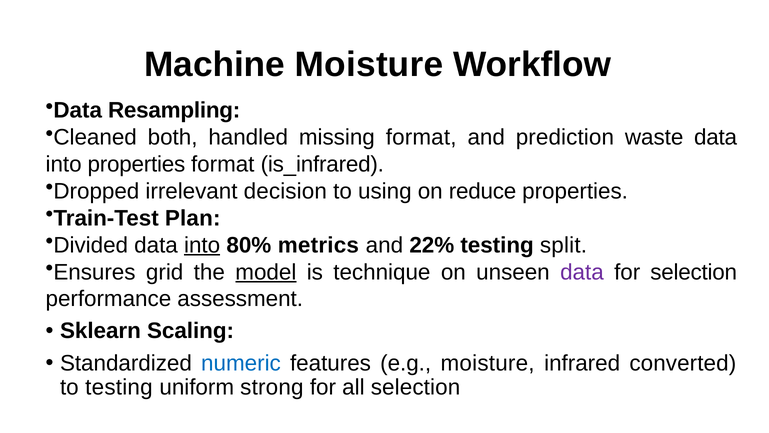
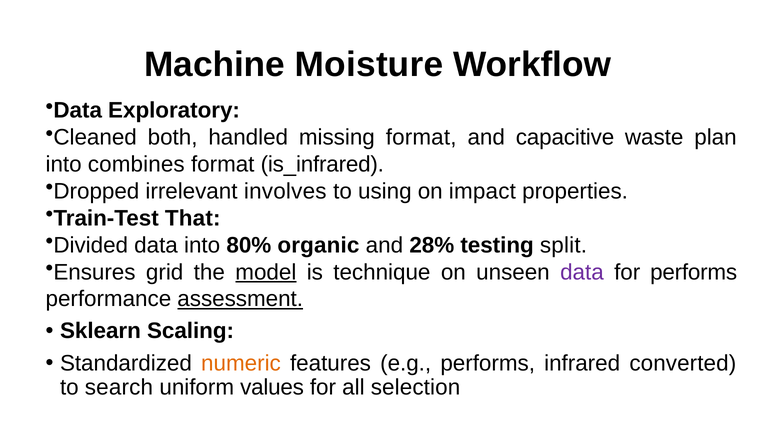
Resampling: Resampling -> Exploratory
prediction: prediction -> capacitive
waste data: data -> plan
into properties: properties -> combines
decision: decision -> involves
reduce: reduce -> impact
Plan: Plan -> That
into at (202, 245) underline: present -> none
metrics: metrics -> organic
22%: 22% -> 28%
for selection: selection -> performs
assessment underline: none -> present
numeric colour: blue -> orange
e.g moisture: moisture -> performs
to testing: testing -> search
strong: strong -> values
